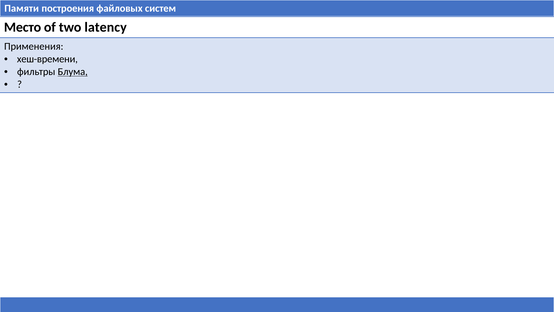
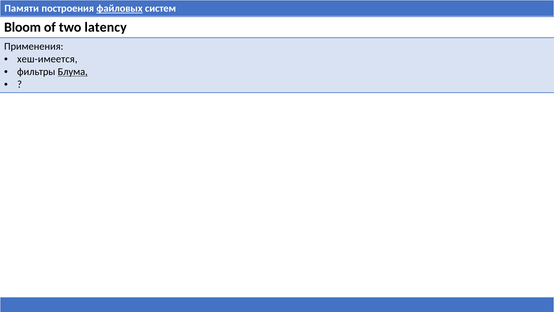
файловых underline: none -> present
Место: Место -> Bloom
хеш-времени: хеш-времени -> хеш-имеется
